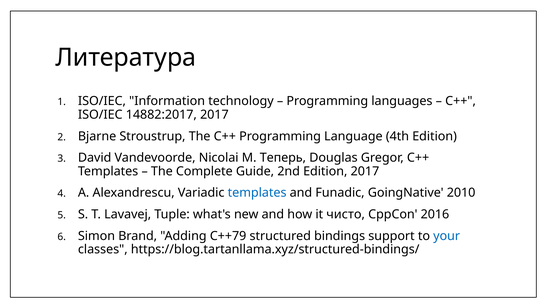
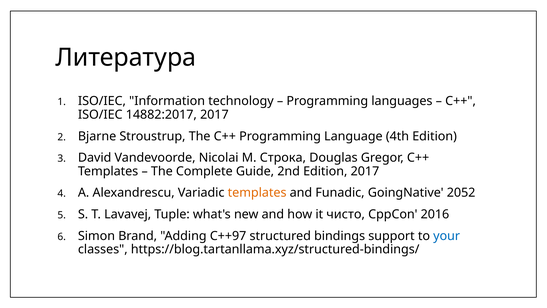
Теперь: Теперь -> Строка
templates at (257, 193) colour: blue -> orange
2010: 2010 -> 2052
C++79: C++79 -> C++97
